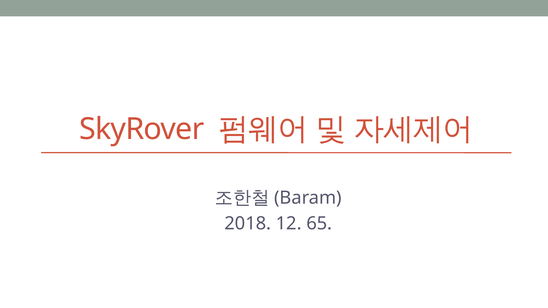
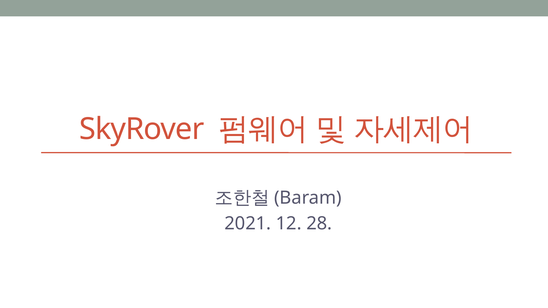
2018: 2018 -> 2021
65: 65 -> 28
